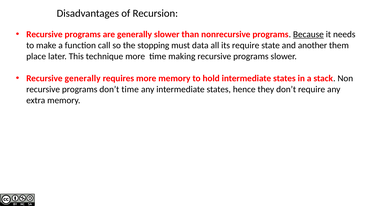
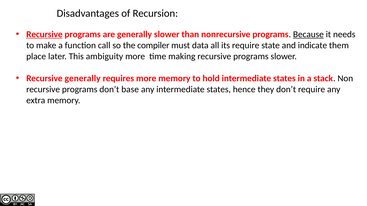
Recursive at (44, 34) underline: none -> present
stopping: stopping -> compiler
another: another -> indicate
technique: technique -> ambiguity
don’t time: time -> base
